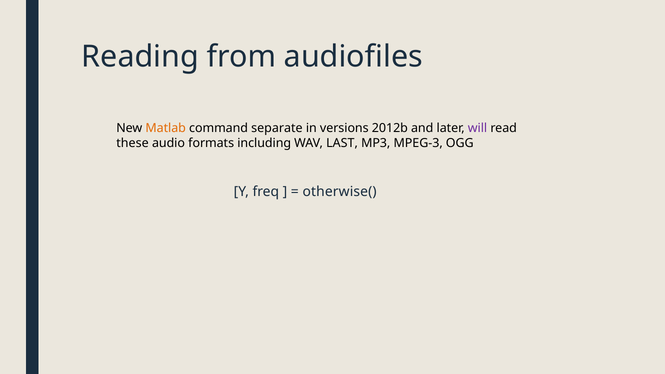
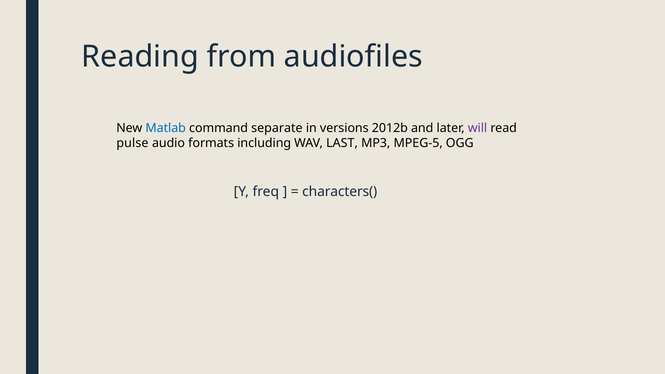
Matlab colour: orange -> blue
these: these -> pulse
MPEG-3: MPEG-3 -> MPEG-5
otherwise(: otherwise( -> characters(
